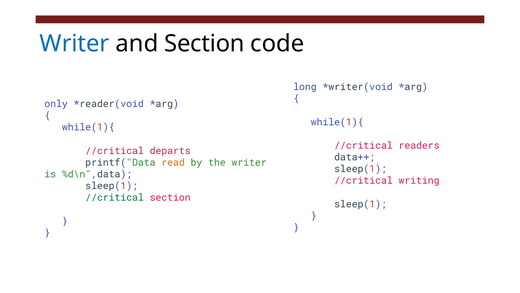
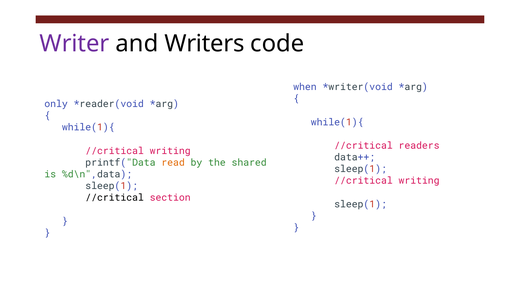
Writer at (75, 44) colour: blue -> purple
and Section: Section -> Writers
long: long -> when
departs at (170, 151): departs -> writing
the writer: writer -> shared
//critical at (115, 197) colour: green -> black
